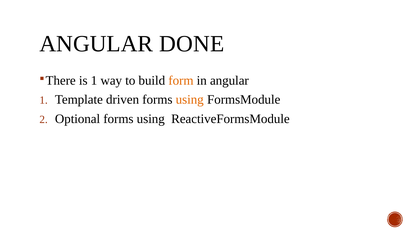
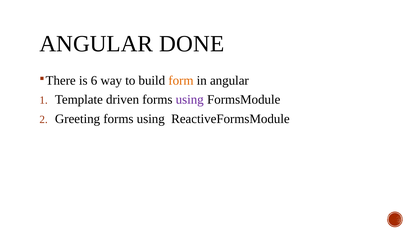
is 1: 1 -> 6
using at (190, 100) colour: orange -> purple
Optional: Optional -> Greeting
